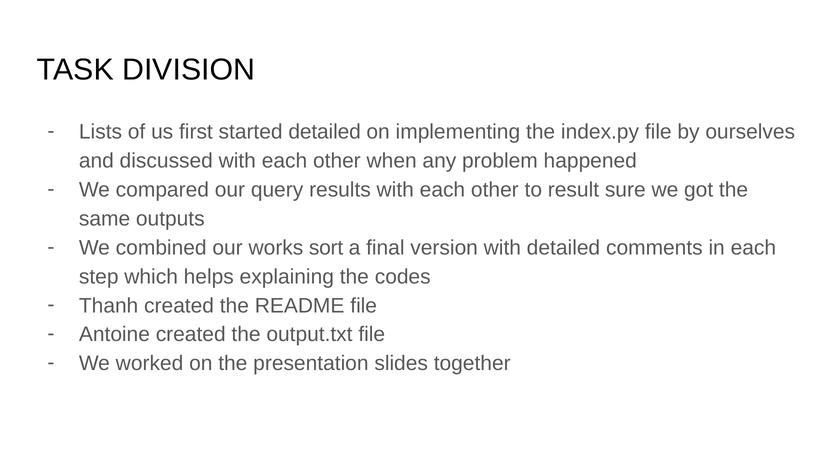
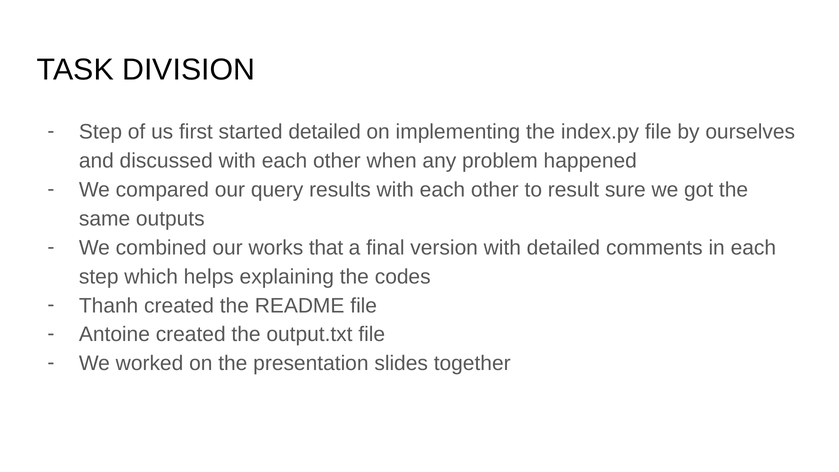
Lists at (100, 132): Lists -> Step
sort: sort -> that
